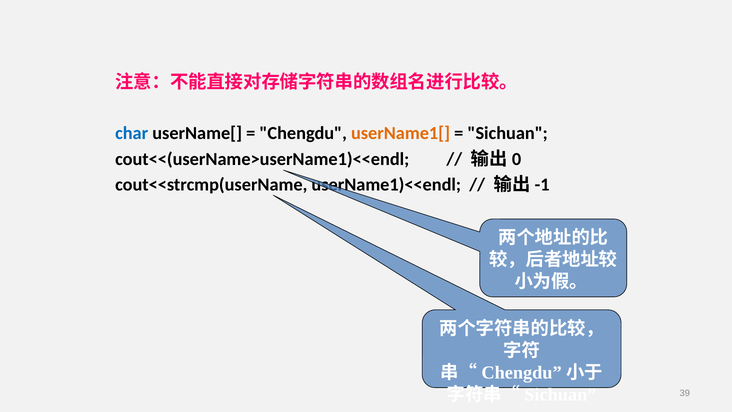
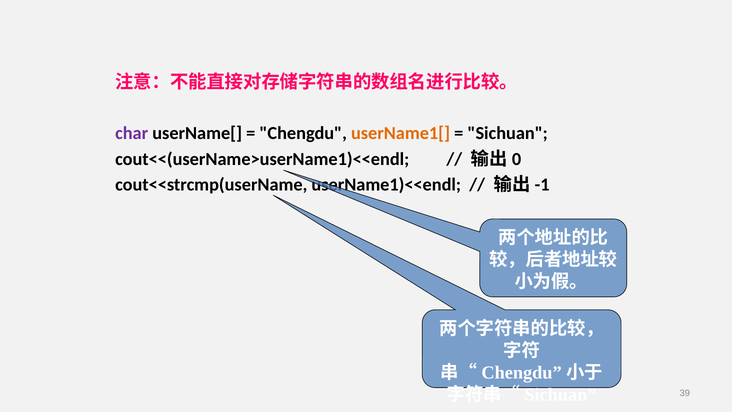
char colour: blue -> purple
